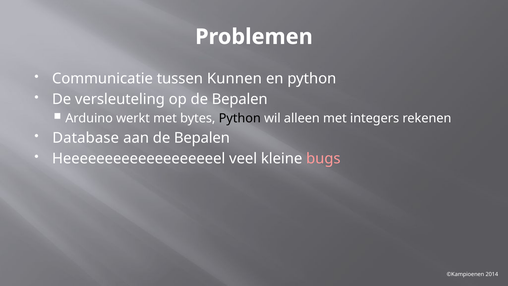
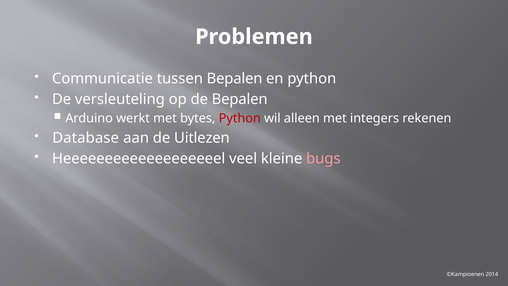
tussen Kunnen: Kunnen -> Bepalen
Python at (240, 118) colour: black -> red
aan de Bepalen: Bepalen -> Uitlezen
